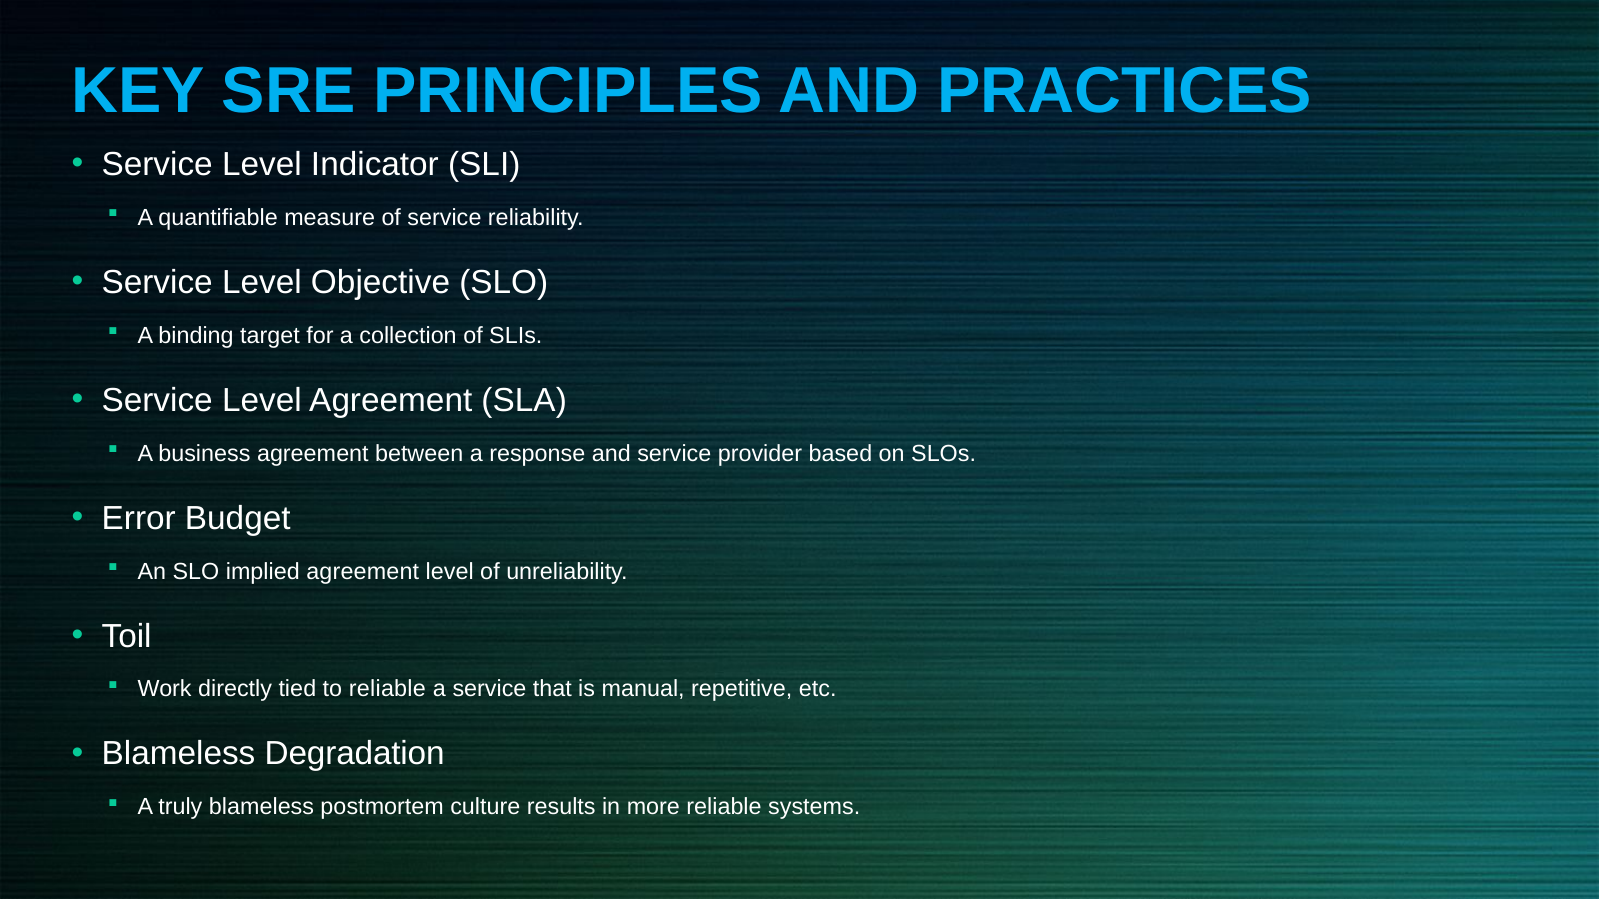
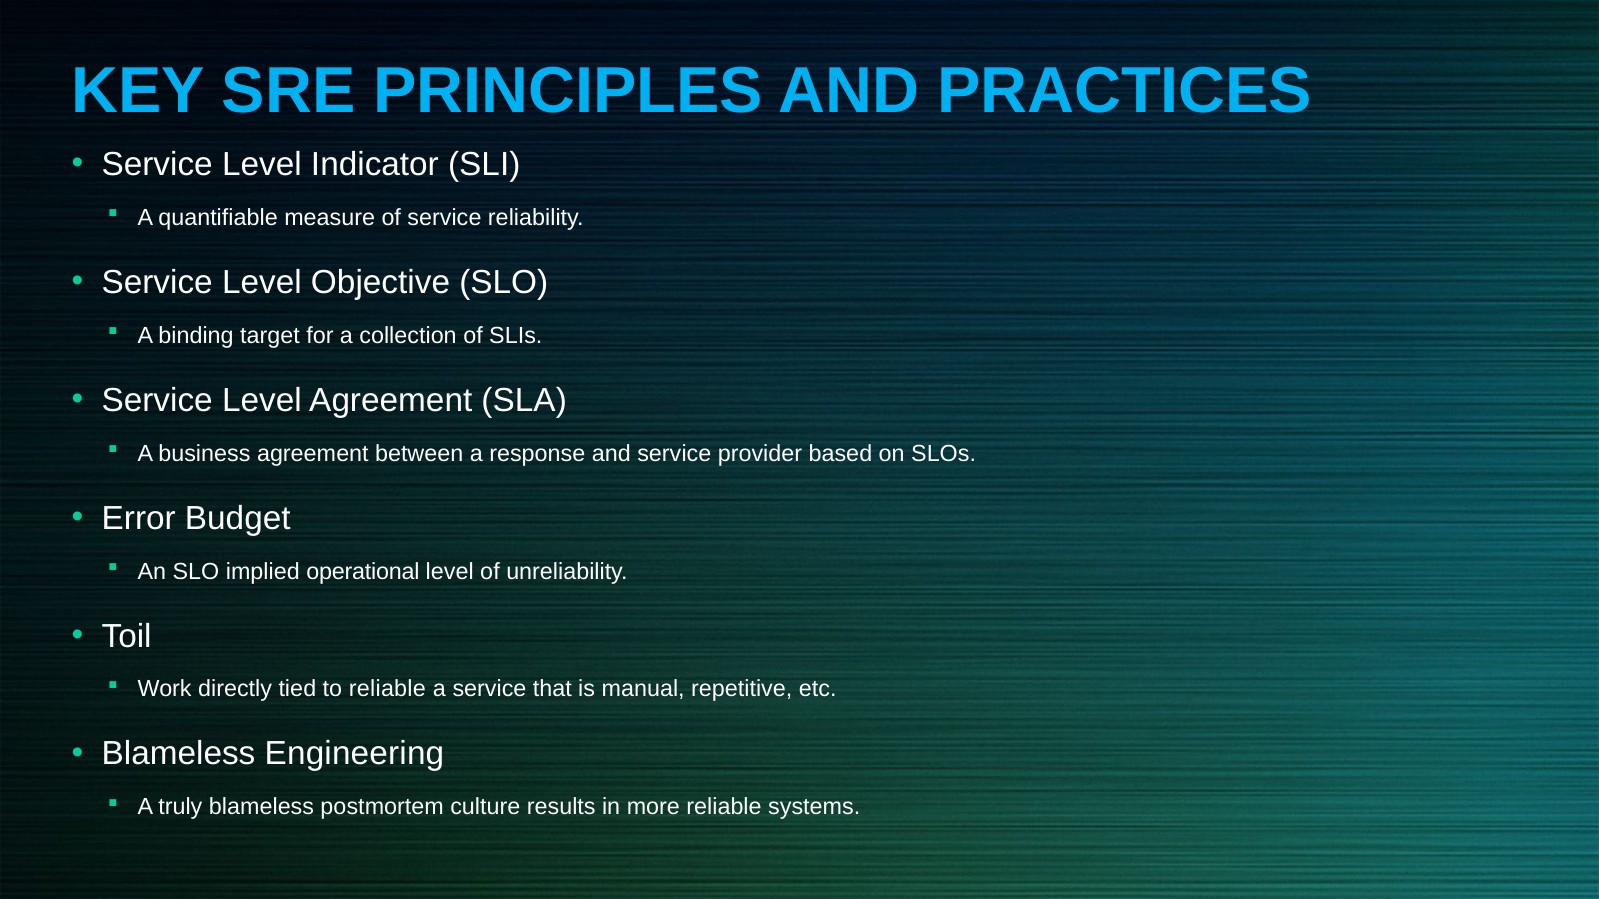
implied agreement: agreement -> operational
Degradation: Degradation -> Engineering
